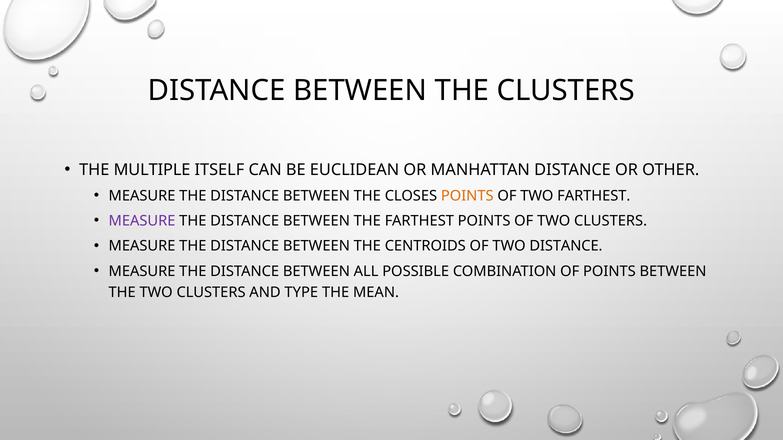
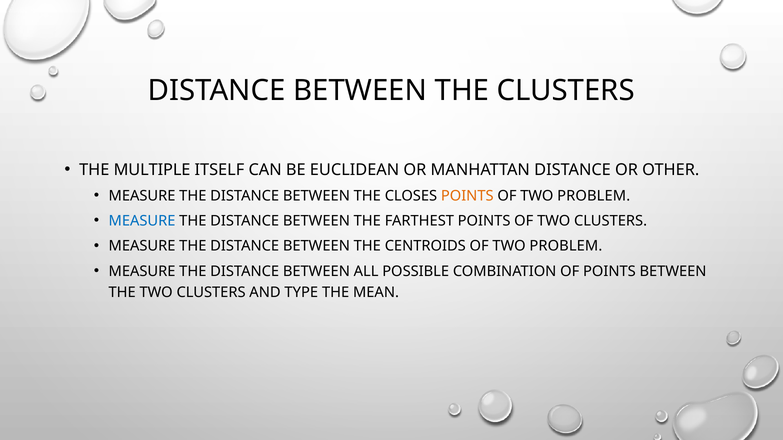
FARTHEST at (594, 196): FARTHEST -> PROBLEM
MEASURE at (142, 221) colour: purple -> blue
CENTROIDS OF TWO DISTANCE: DISTANCE -> PROBLEM
